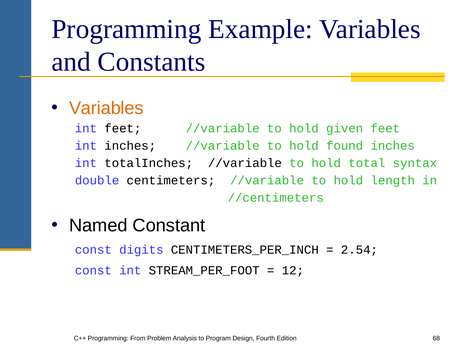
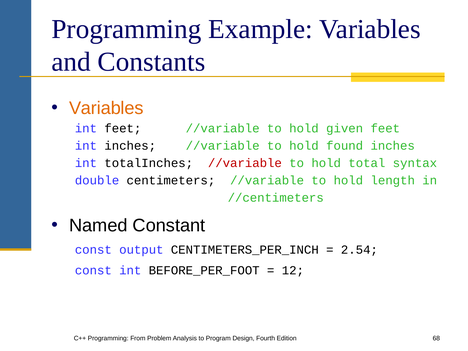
//variable at (245, 163) colour: black -> red
digits: digits -> output
STREAM_PER_FOOT: STREAM_PER_FOOT -> BEFORE_PER_FOOT
